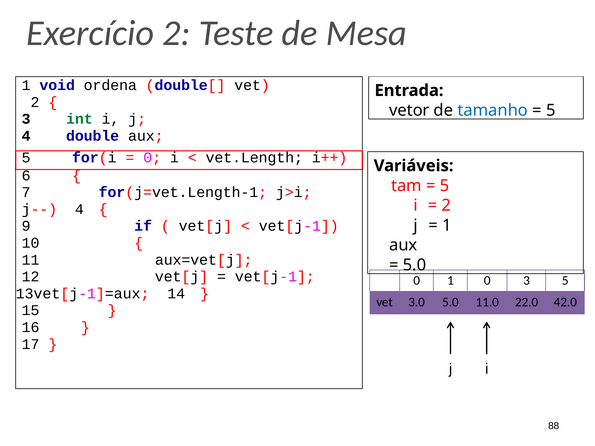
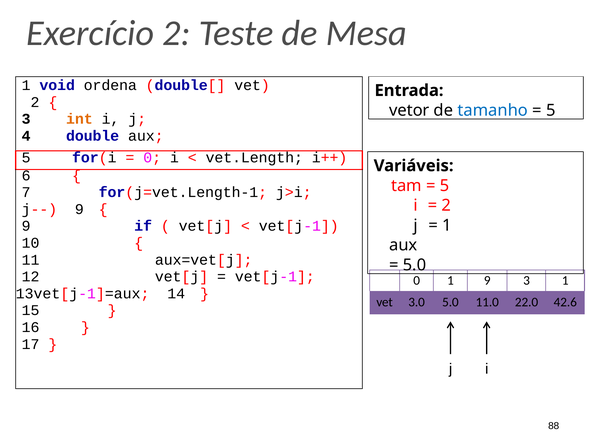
int colour: green -> orange
j-- 4: 4 -> 9
1 0: 0 -> 9
3 5: 5 -> 1
42.0: 42.0 -> 42.6
